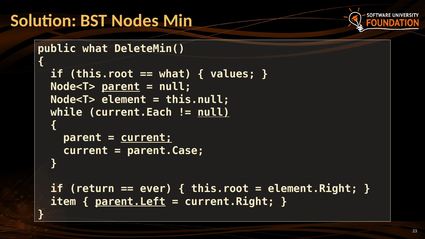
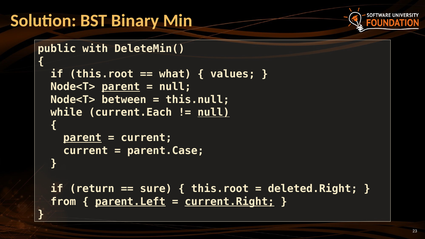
Nodes: Nodes -> Binary
public what: what -> with
element: element -> between
parent at (82, 138) underline: none -> present
current at (146, 138) underline: present -> none
ever: ever -> sure
element.Right: element.Right -> deleted.Right
item: item -> from
current.Right underline: none -> present
